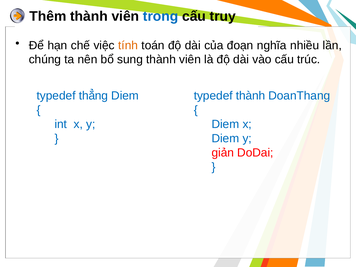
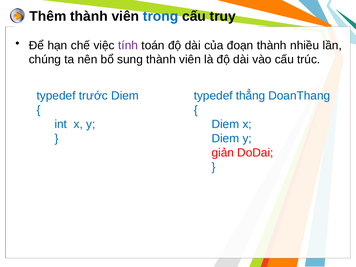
tính colour: orange -> purple
đoạn nghĩa: nghĩa -> thành
thẳng: thẳng -> trước
typedef thành: thành -> thẳng
